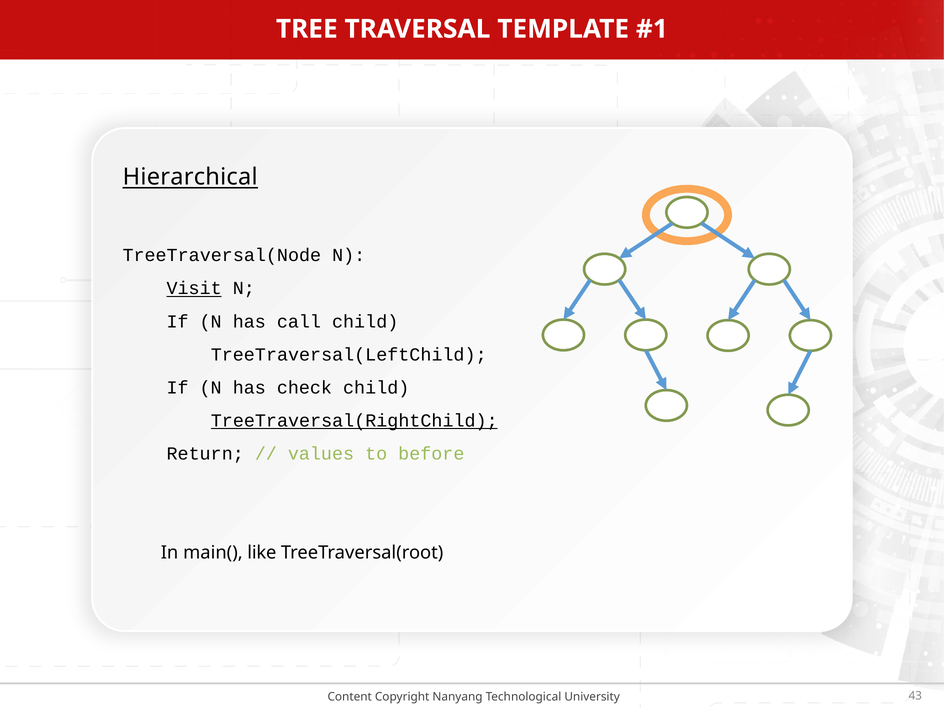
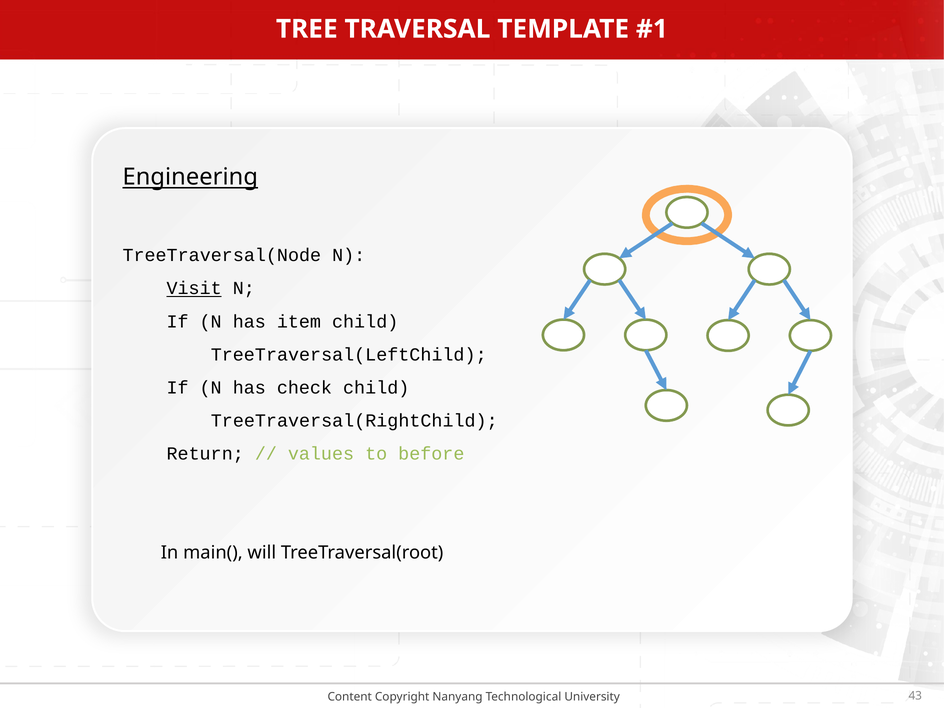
Hierarchical: Hierarchical -> Engineering
call: call -> item
TreeTraversal(RightChild underline: present -> none
like: like -> will
